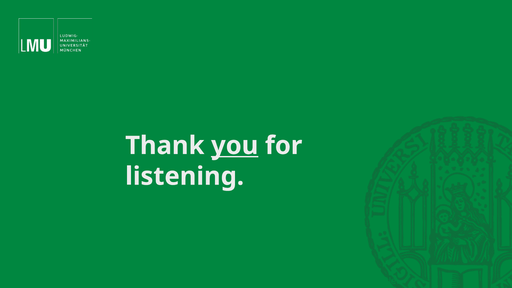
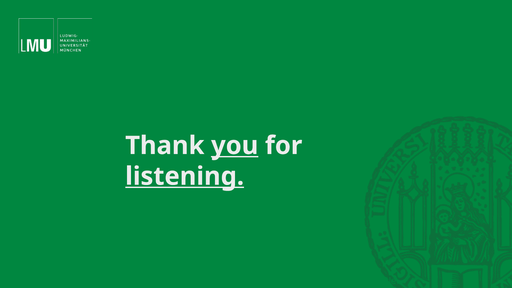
listening underline: none -> present
